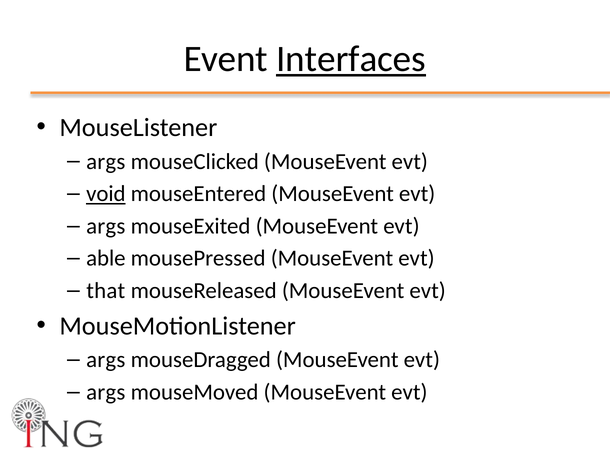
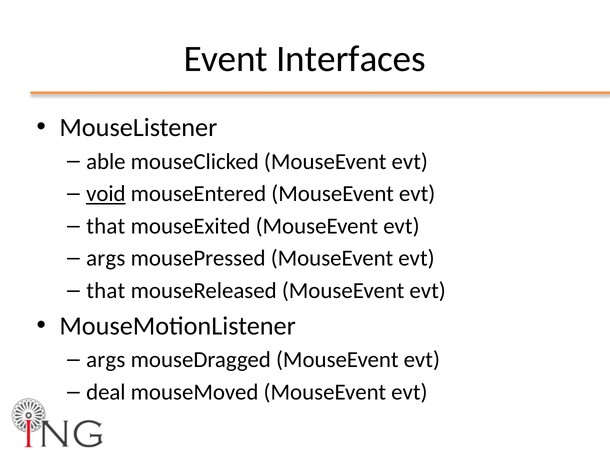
Interfaces underline: present -> none
args at (106, 161): args -> able
args at (106, 226): args -> that
able at (106, 258): able -> args
args at (106, 392): args -> deal
